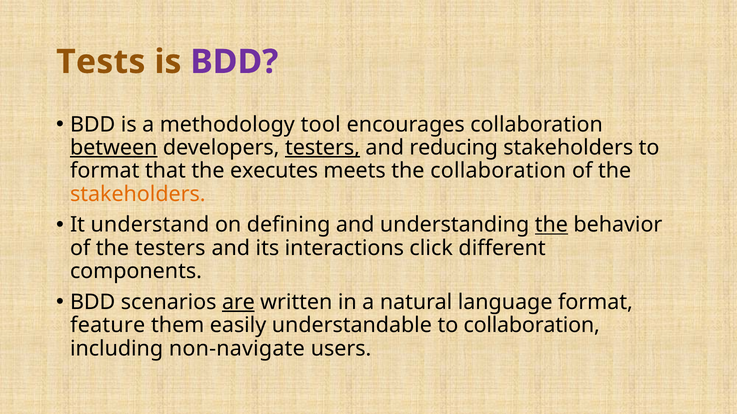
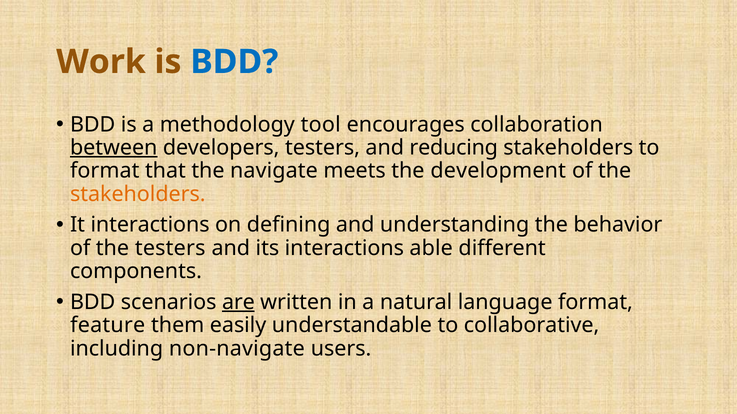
Tests: Tests -> Work
BDD at (234, 62) colour: purple -> blue
testers at (322, 148) underline: present -> none
executes: executes -> navigate
the collaboration: collaboration -> development
It understand: understand -> interactions
the at (551, 225) underline: present -> none
click: click -> able
to collaboration: collaboration -> collaborative
